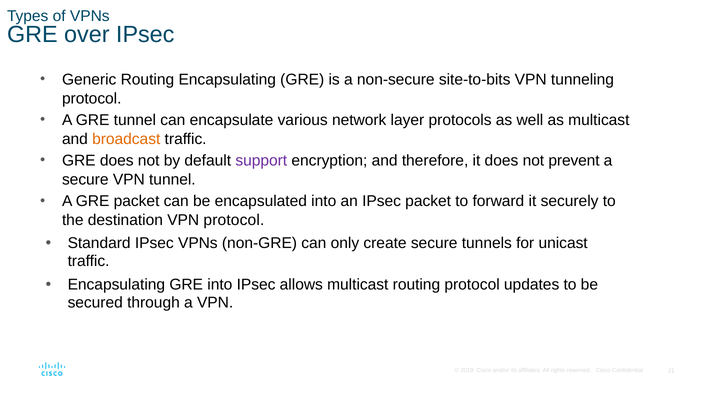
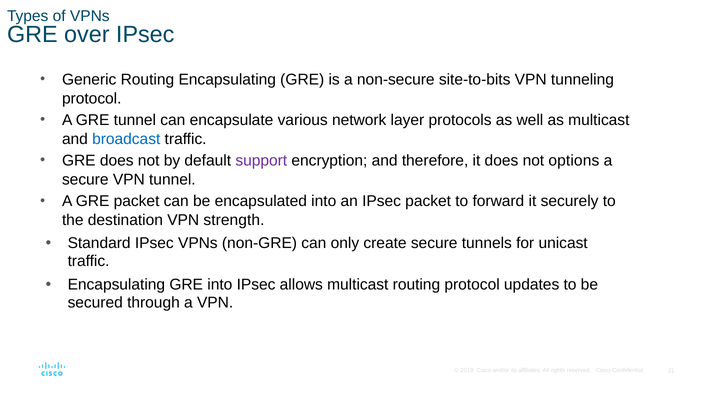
broadcast colour: orange -> blue
prevent: prevent -> options
VPN protocol: protocol -> strength
